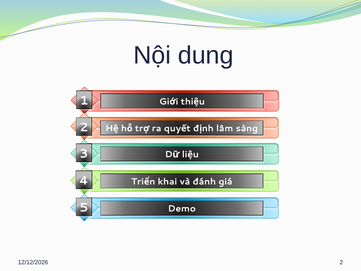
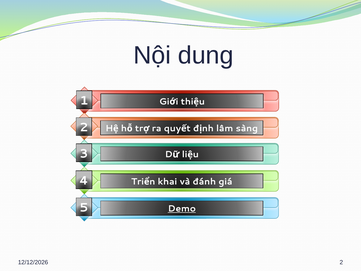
Demo underline: none -> present
